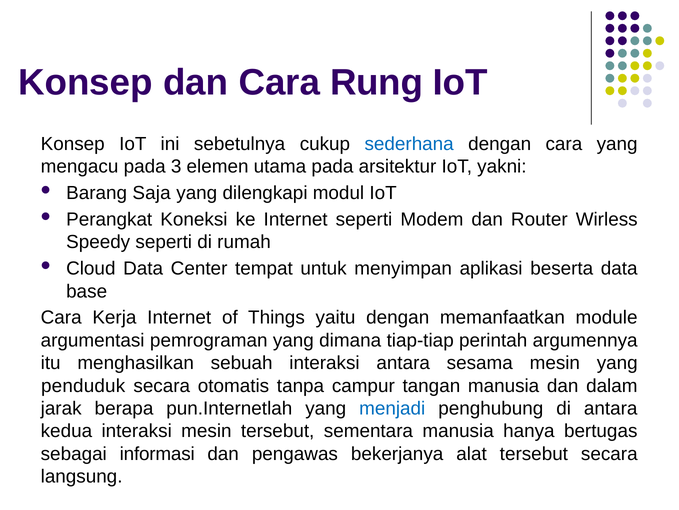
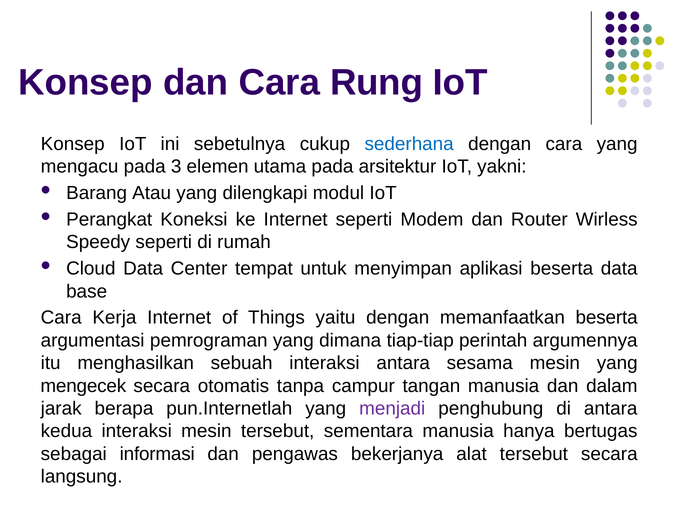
Saja: Saja -> Atau
memanfaatkan module: module -> beserta
penduduk: penduduk -> mengecek
menjadi colour: blue -> purple
